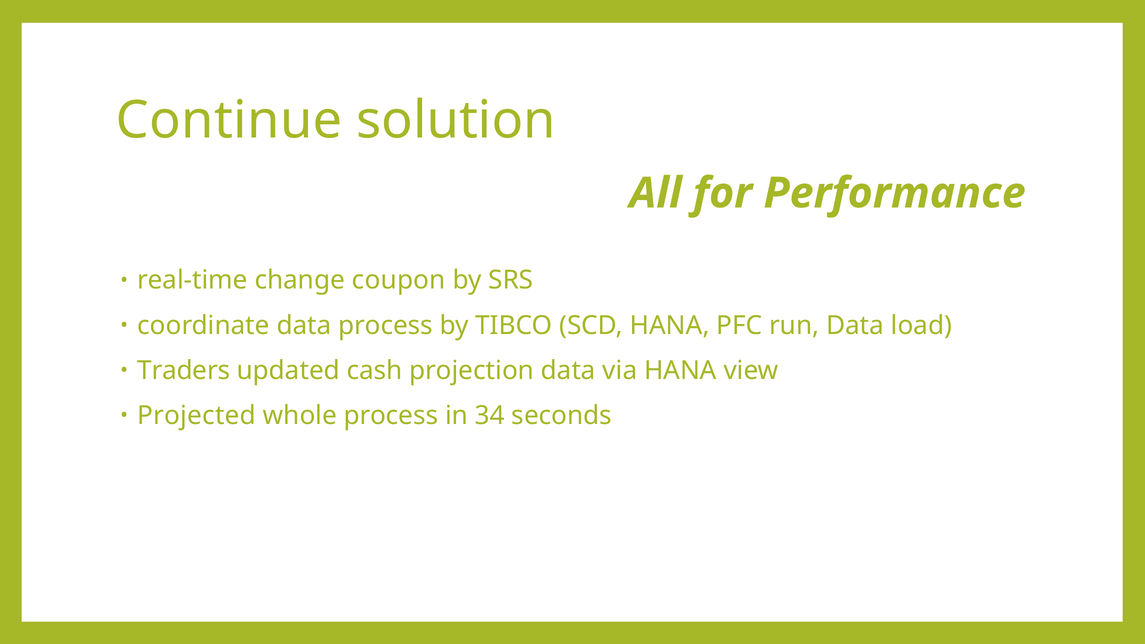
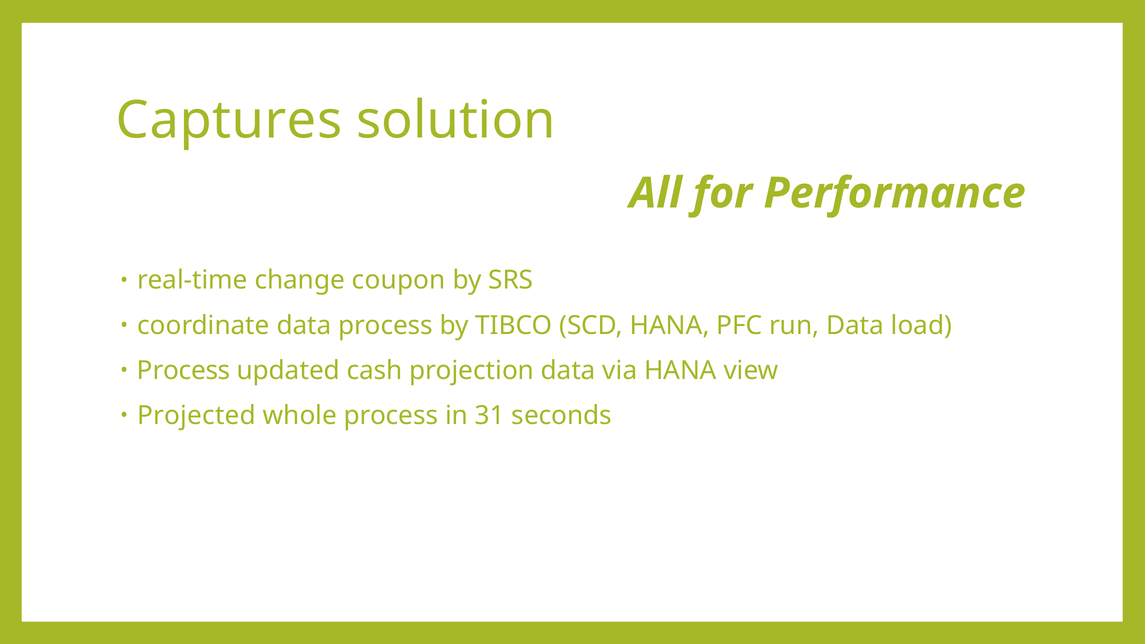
Continue: Continue -> Captures
Traders at (184, 370): Traders -> Process
34: 34 -> 31
